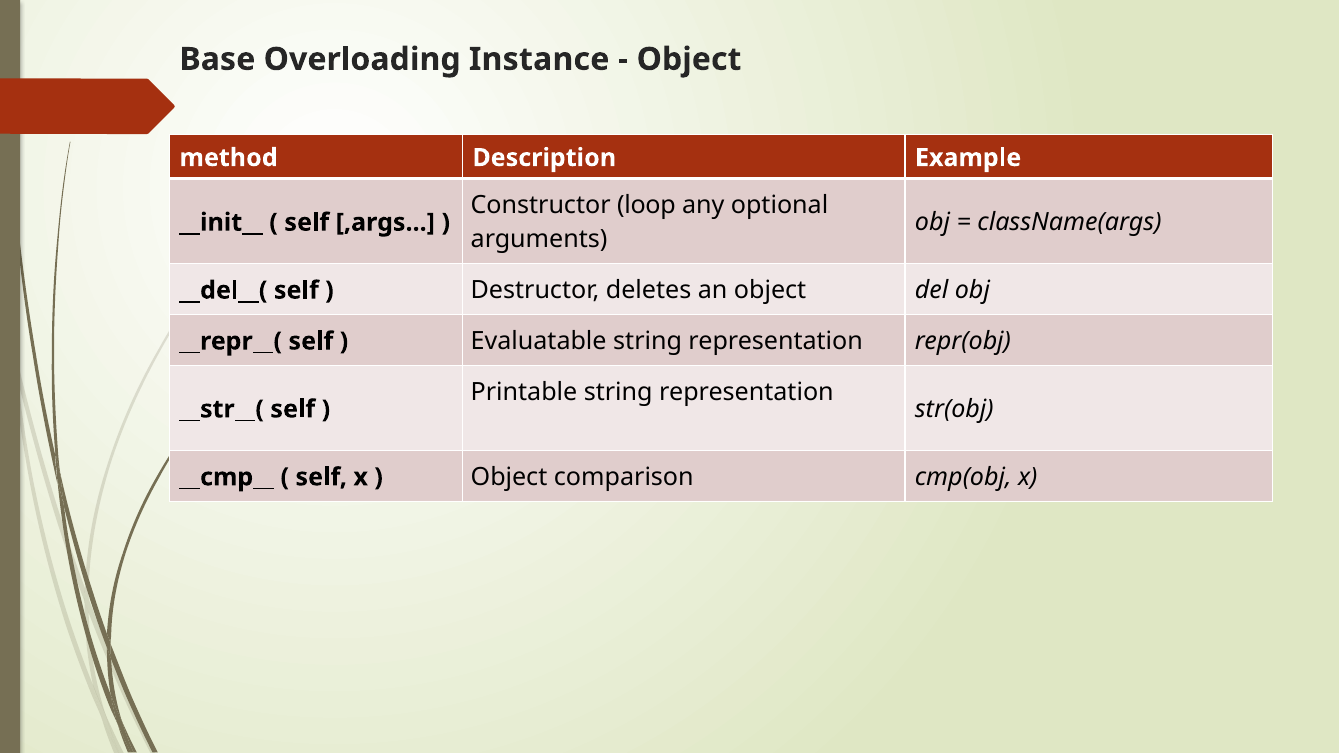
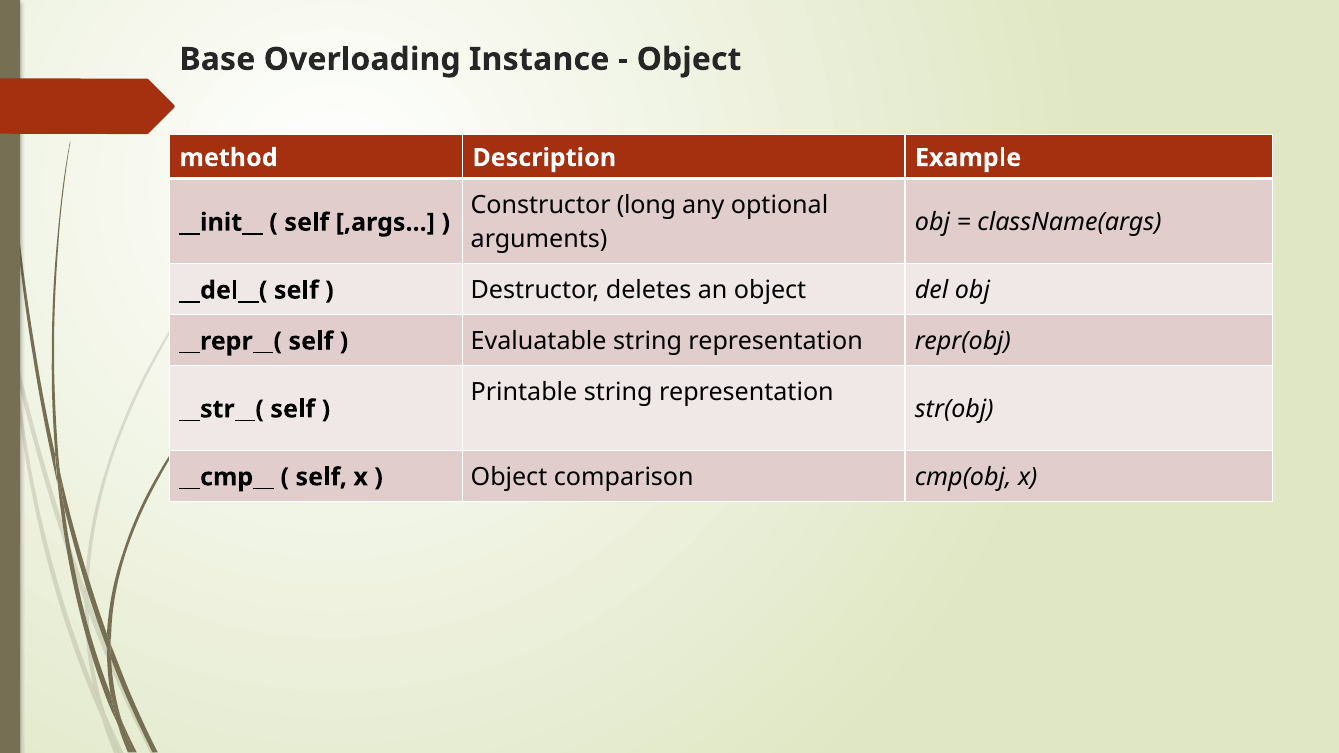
loop: loop -> long
